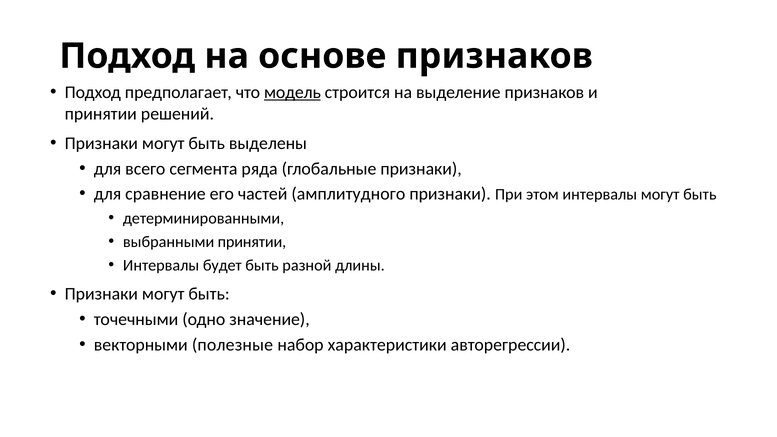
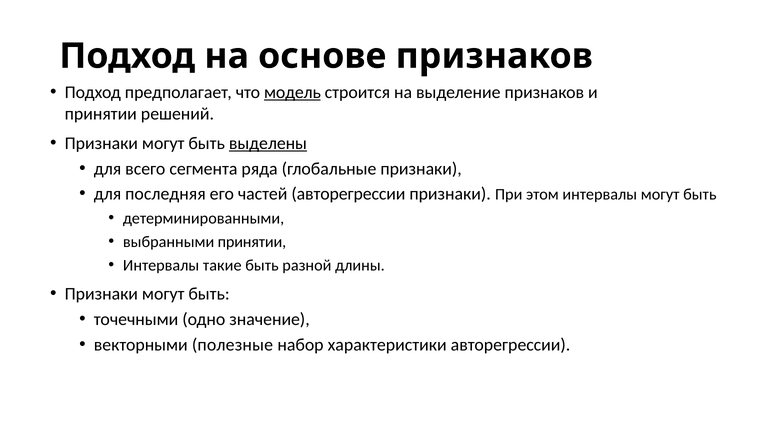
выделены underline: none -> present
сравнение: сравнение -> последняя
частей амплитудного: амплитудного -> авторегрессии
будет: будет -> такие
